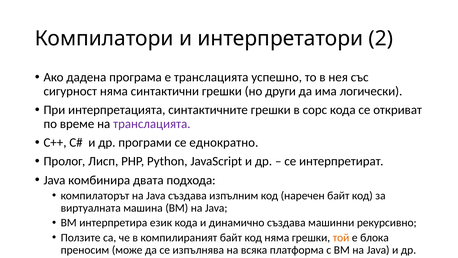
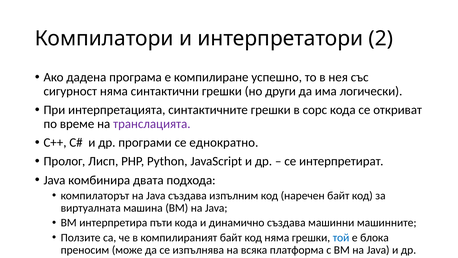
е транслацията: транслацията -> компилиране
език: език -> пъти
рекурсивно: рекурсивно -> машинните
той colour: orange -> blue
